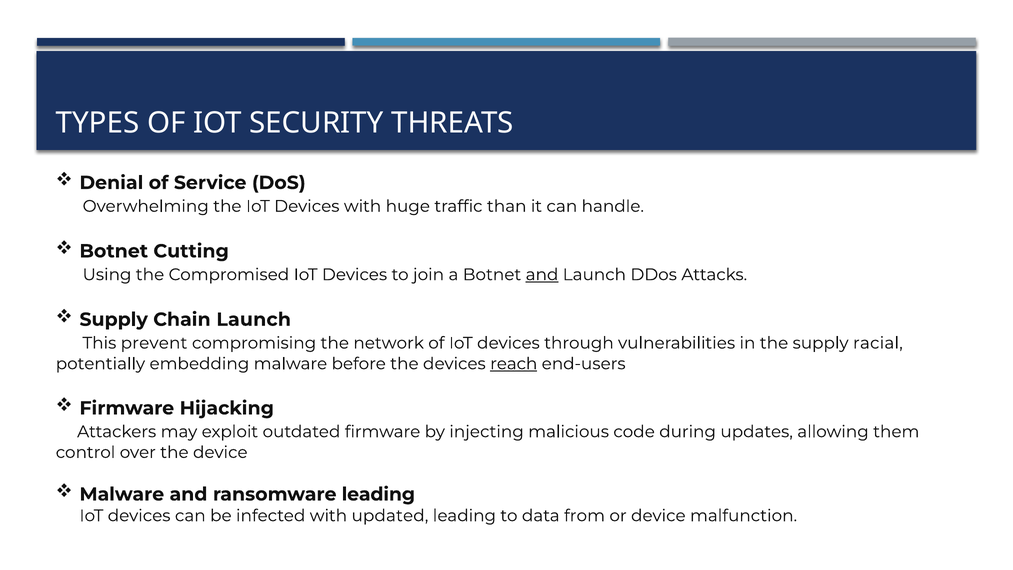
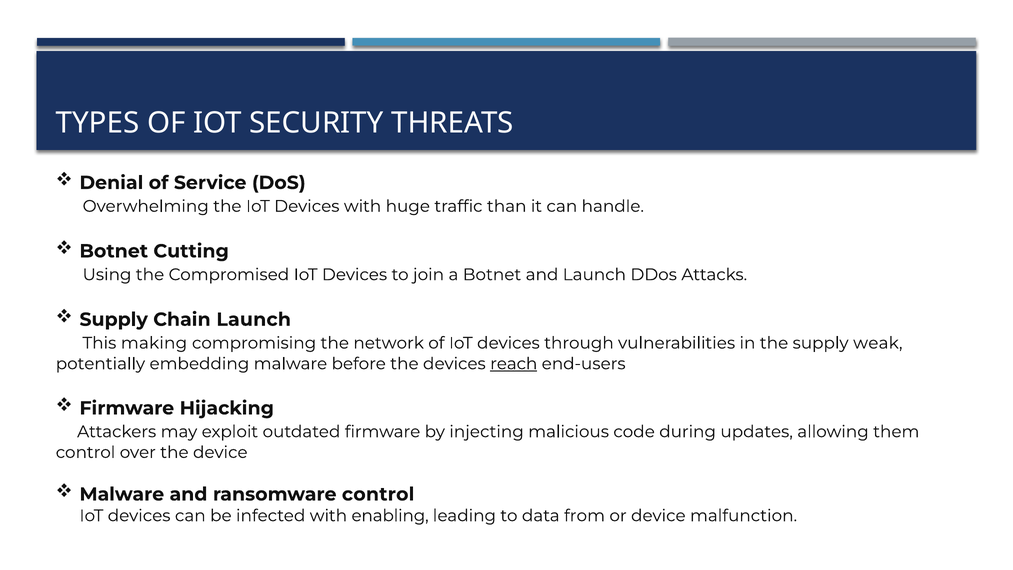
and at (542, 275) underline: present -> none
prevent: prevent -> making
racial: racial -> weak
ransomware leading: leading -> control
updated: updated -> enabling
